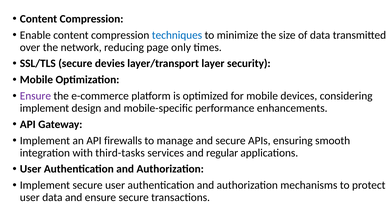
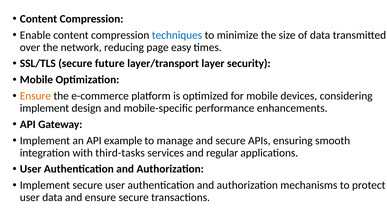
only: only -> easy
devies: devies -> future
Ensure at (35, 96) colour: purple -> orange
firewalls: firewalls -> example
